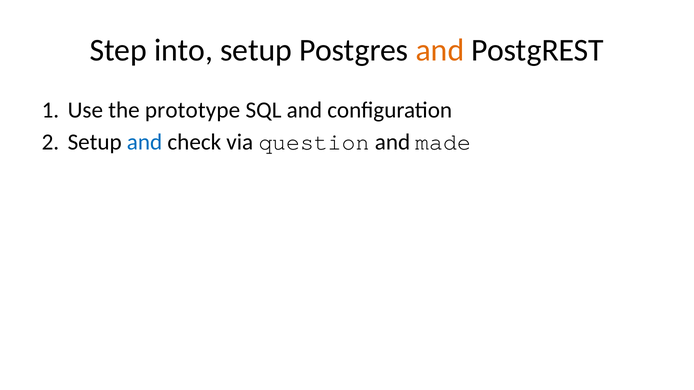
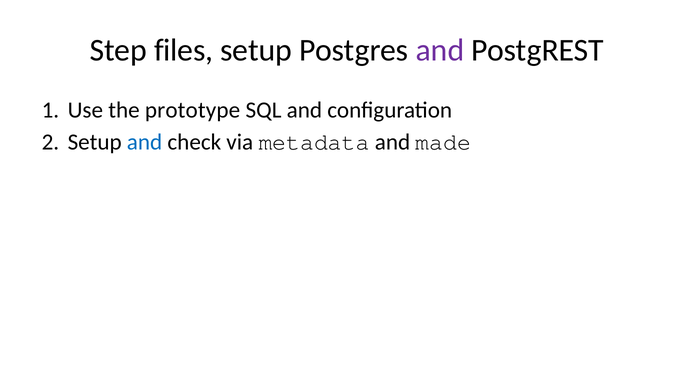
into: into -> files
and at (440, 50) colour: orange -> purple
question: question -> metadata
